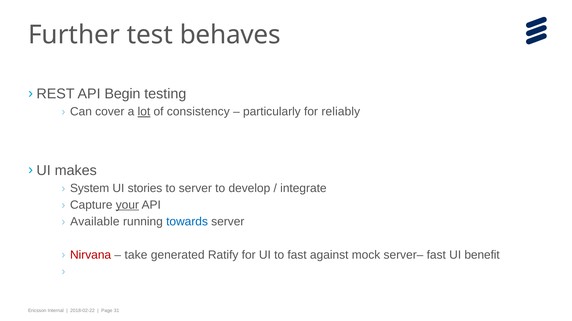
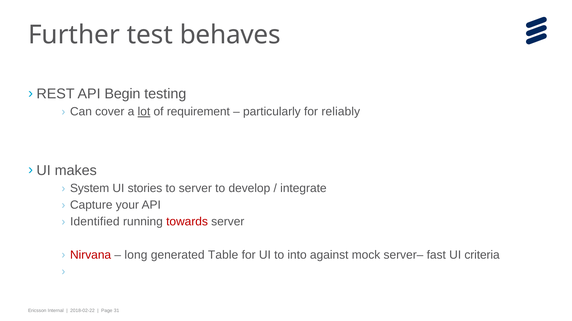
consistency: consistency -> requirement
your underline: present -> none
Available: Available -> Identified
towards colour: blue -> red
take: take -> long
Ratify: Ratify -> Table
to fast: fast -> into
benefit: benefit -> criteria
